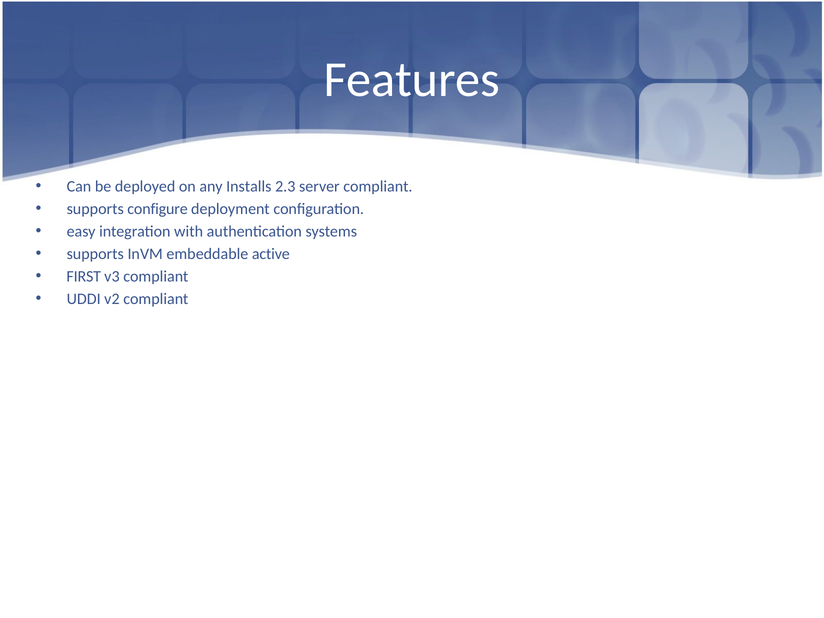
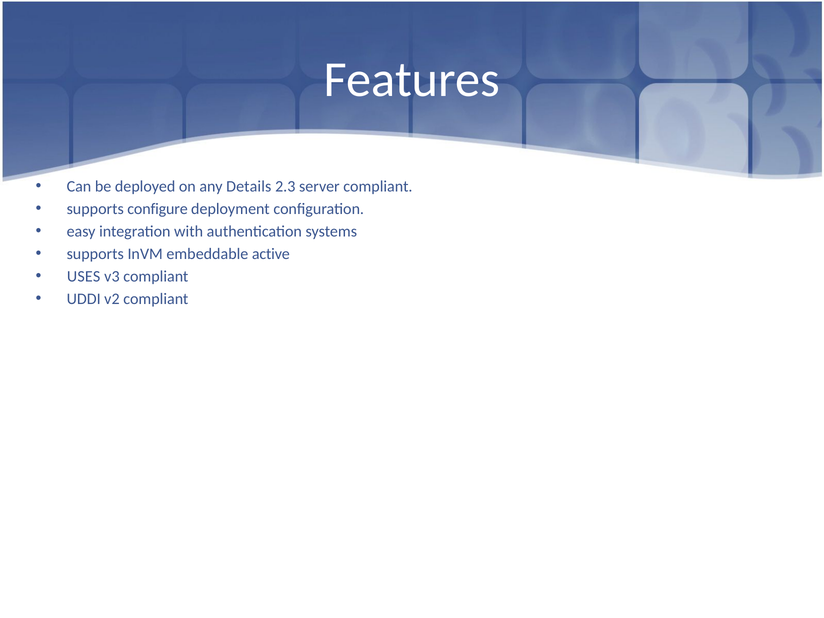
Installs: Installs -> Details
FIRST: FIRST -> USES
